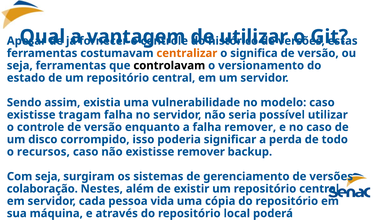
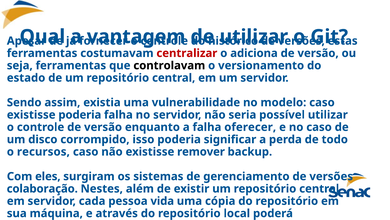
centralizar colour: orange -> red
significa: significa -> adiciona
existisse tragam: tragam -> poderia
falha remover: remover -> oferecer
Com seja: seja -> eles
